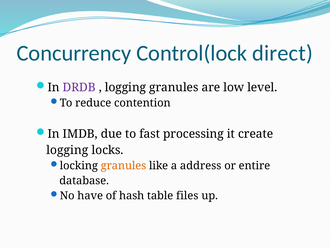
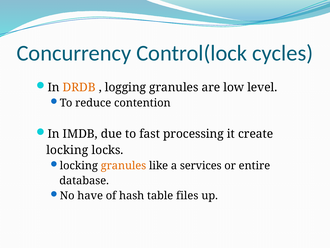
direct: direct -> cycles
DRDB colour: purple -> orange
logging at (67, 150): logging -> locking
address: address -> services
